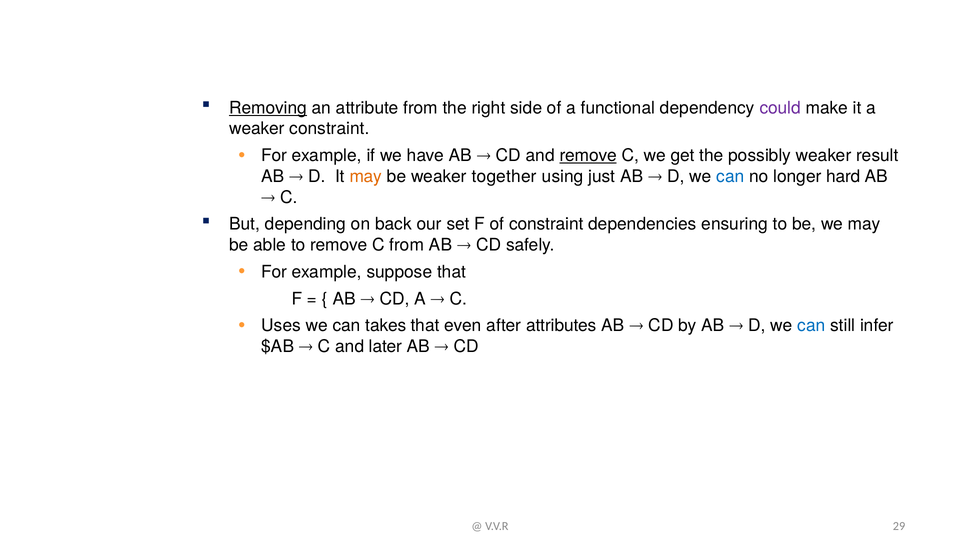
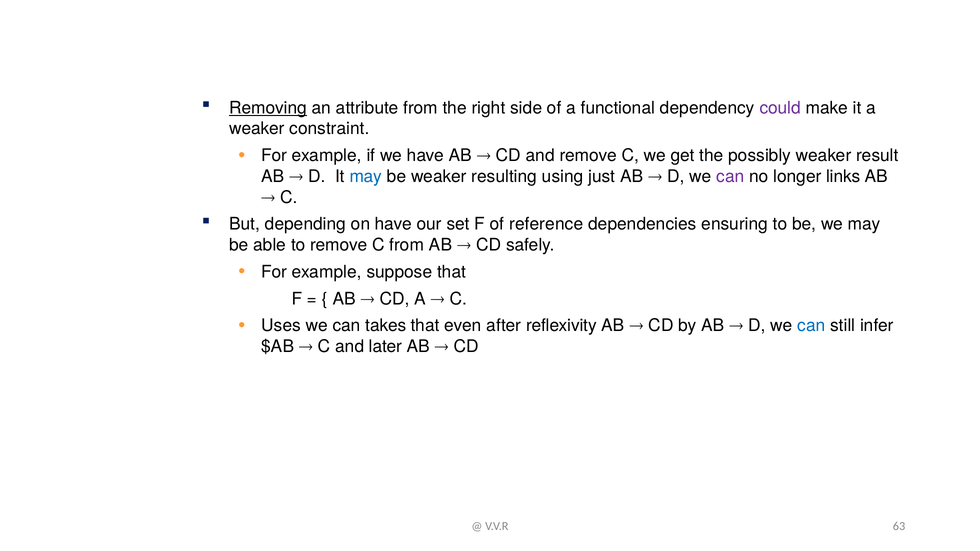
remove at (588, 156) underline: present -> none
may at (366, 177) colour: orange -> blue
together: together -> resulting
can at (730, 177) colour: blue -> purple
hard: hard -> links
on back: back -> have
of constraint: constraint -> reference
attributes: attributes -> reflexivity
29: 29 -> 63
